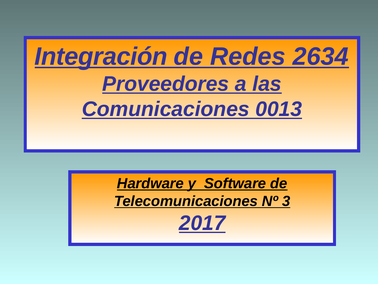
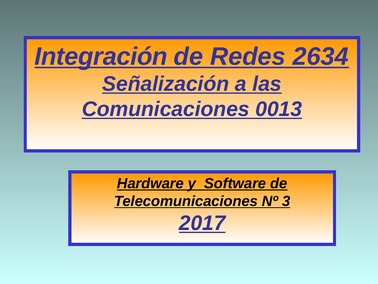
Proveedores: Proveedores -> Señalización
